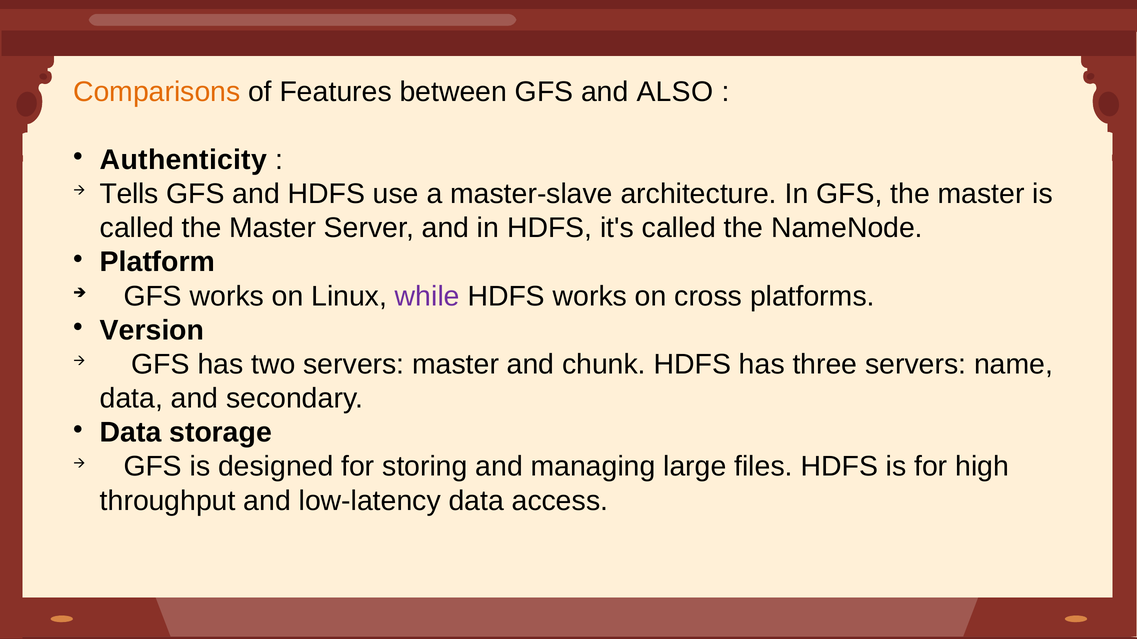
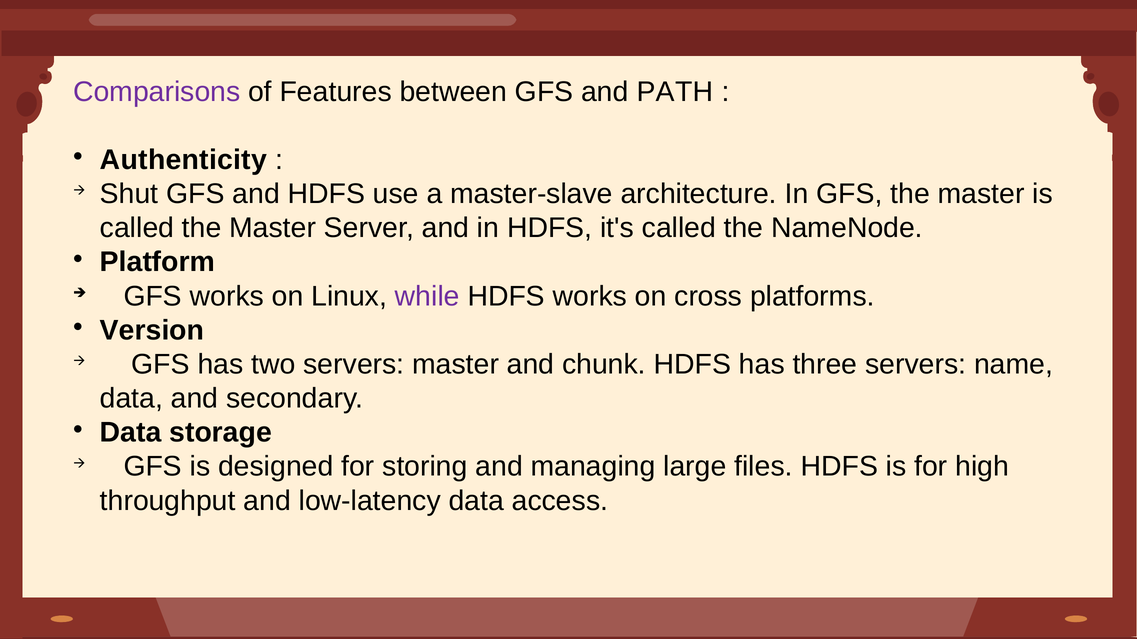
Comparisons colour: orange -> purple
ALSO: ALSO -> PATH
Tells: Tells -> Shut
